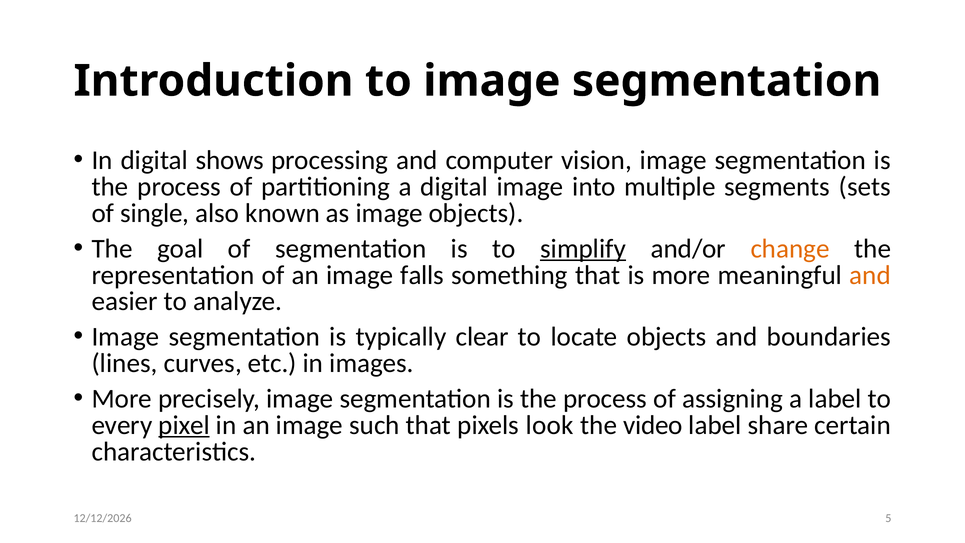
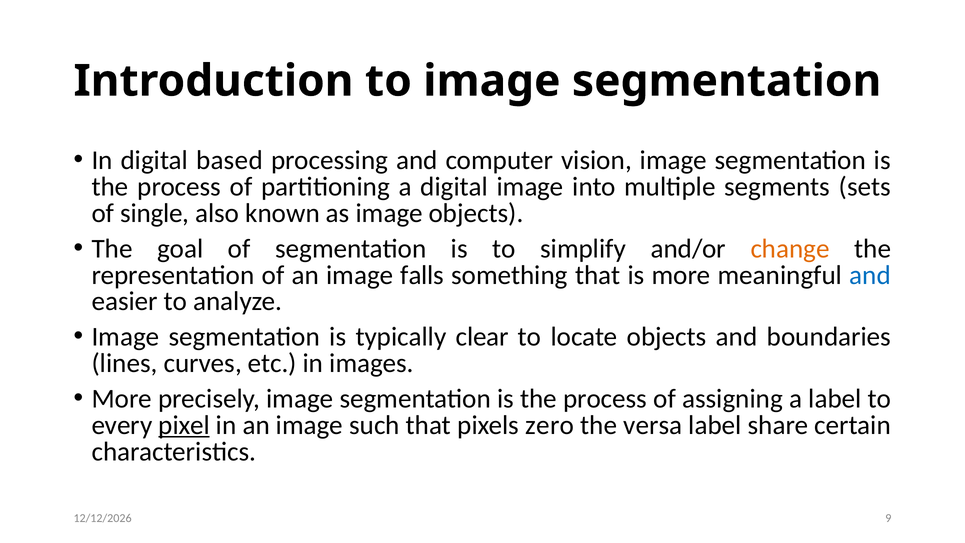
shows: shows -> based
simplify underline: present -> none
and at (870, 275) colour: orange -> blue
look: look -> zero
video: video -> versa
5: 5 -> 9
